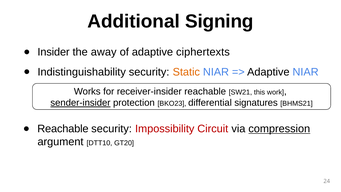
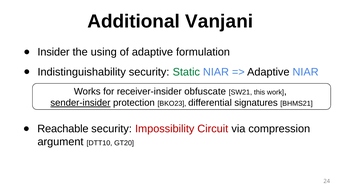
Signing: Signing -> Vanjani
away: away -> using
ciphertexts: ciphertexts -> formulation
Static colour: orange -> green
receiver-insider reachable: reachable -> obfuscate
compression underline: present -> none
